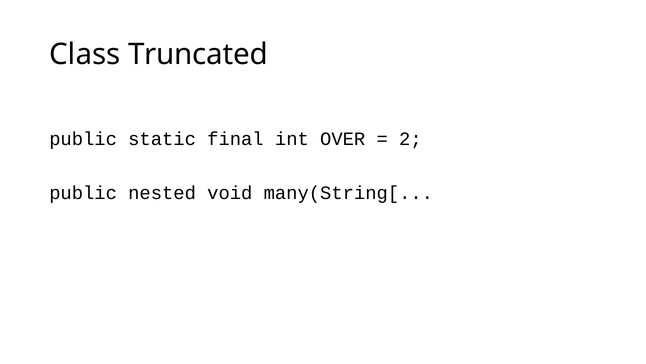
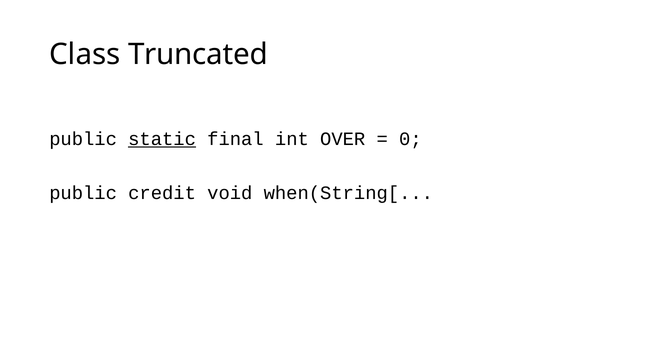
static underline: none -> present
2: 2 -> 0
nested: nested -> credit
many(String[: many(String[ -> when(String[
